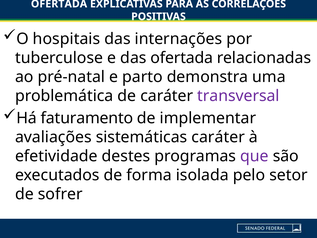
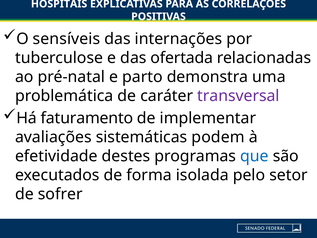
OFERTADA at (59, 4): OFERTADA -> HOSPITAIS
hospitais: hospitais -> sensíveis
sistemáticas caráter: caráter -> podem
que colour: purple -> blue
